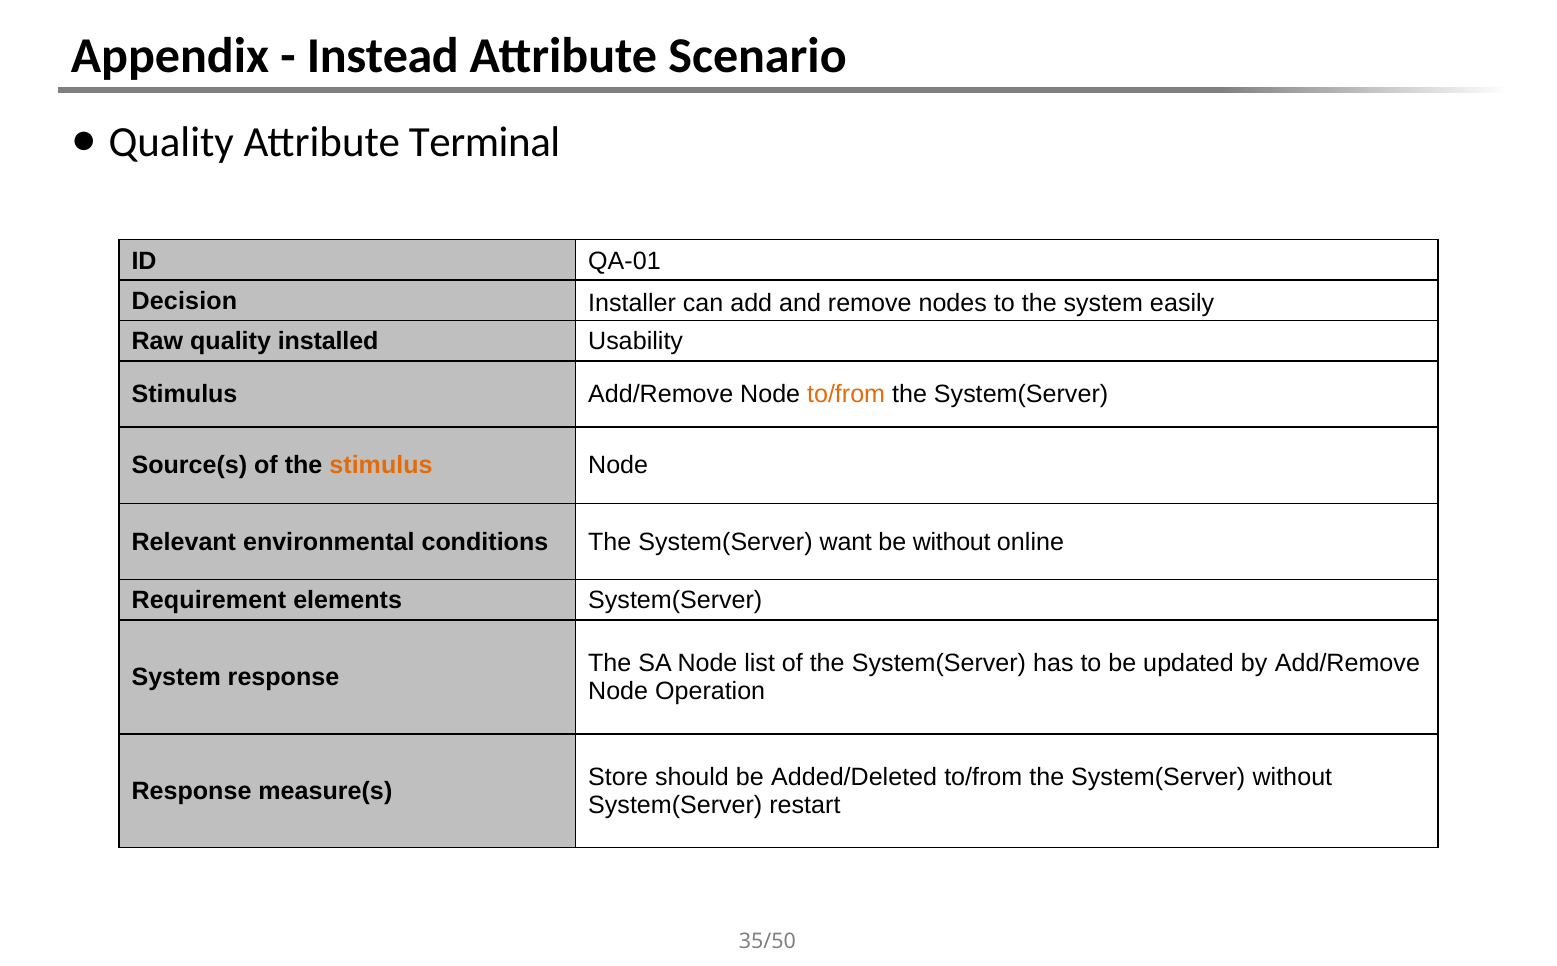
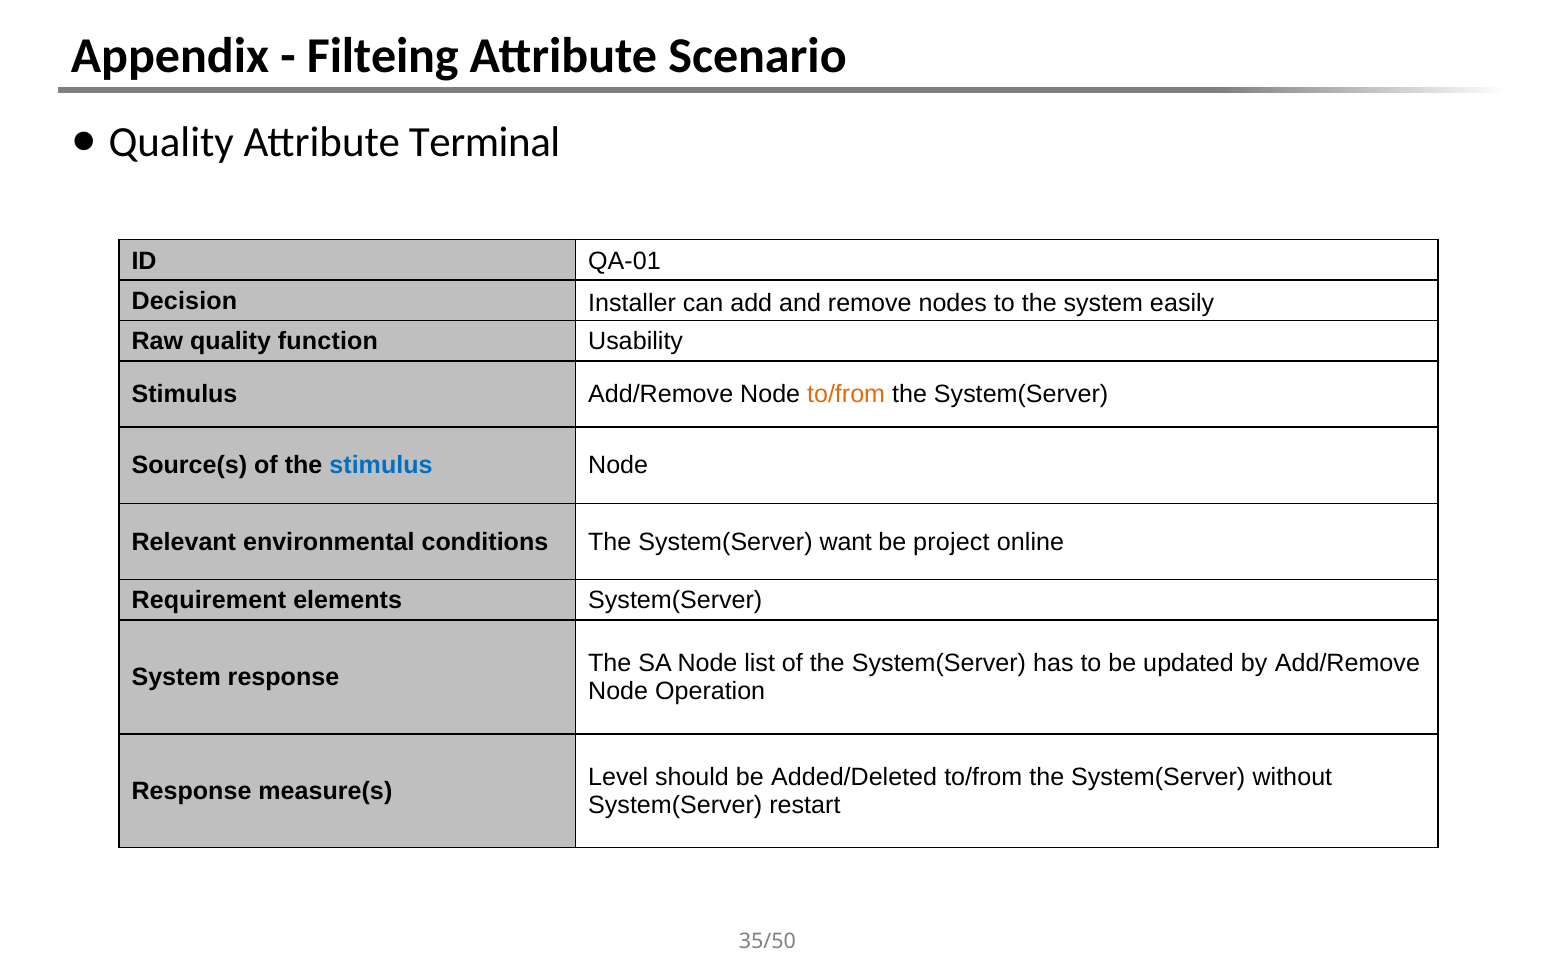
Instead: Instead -> Filteing
installed: installed -> function
stimulus at (381, 466) colour: orange -> blue
be without: without -> project
Store: Store -> Level
